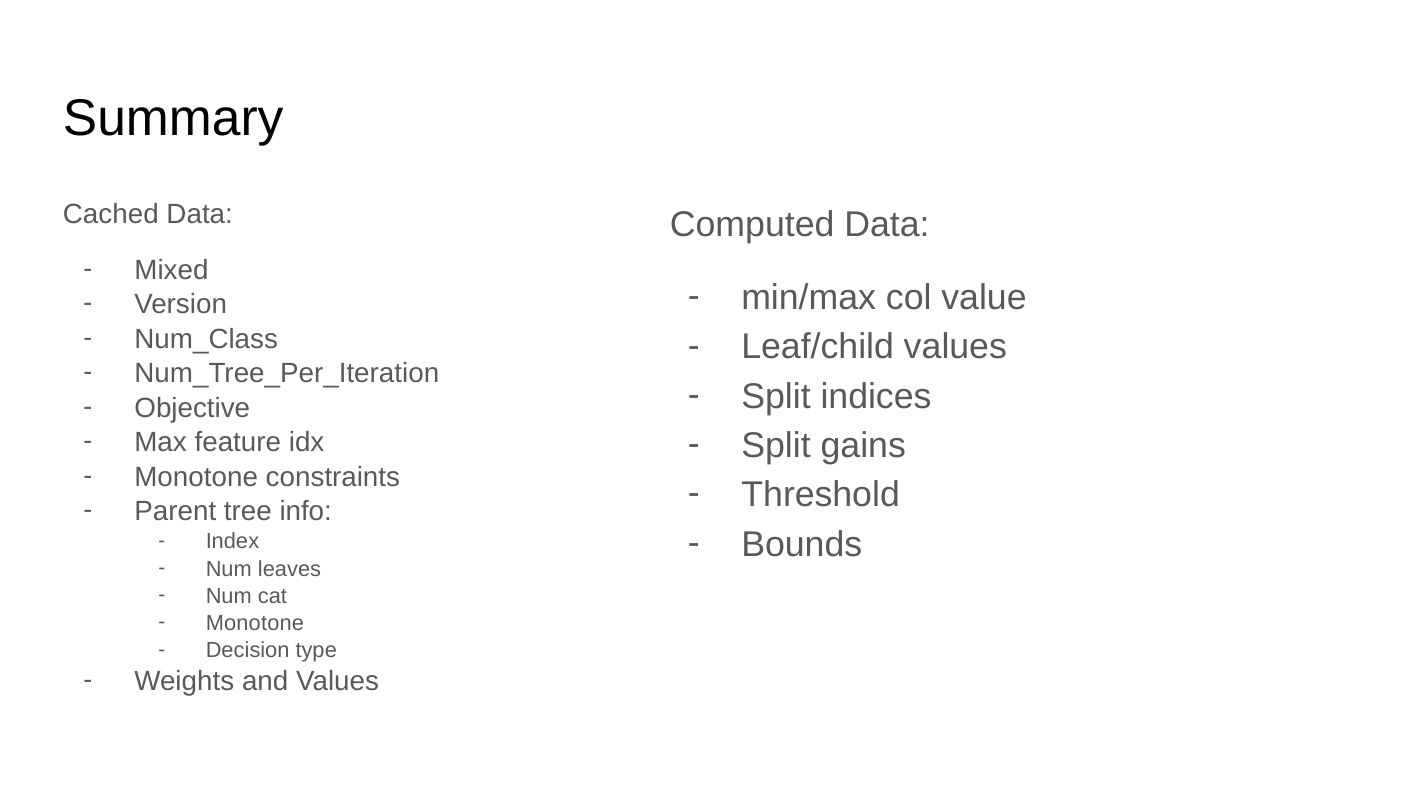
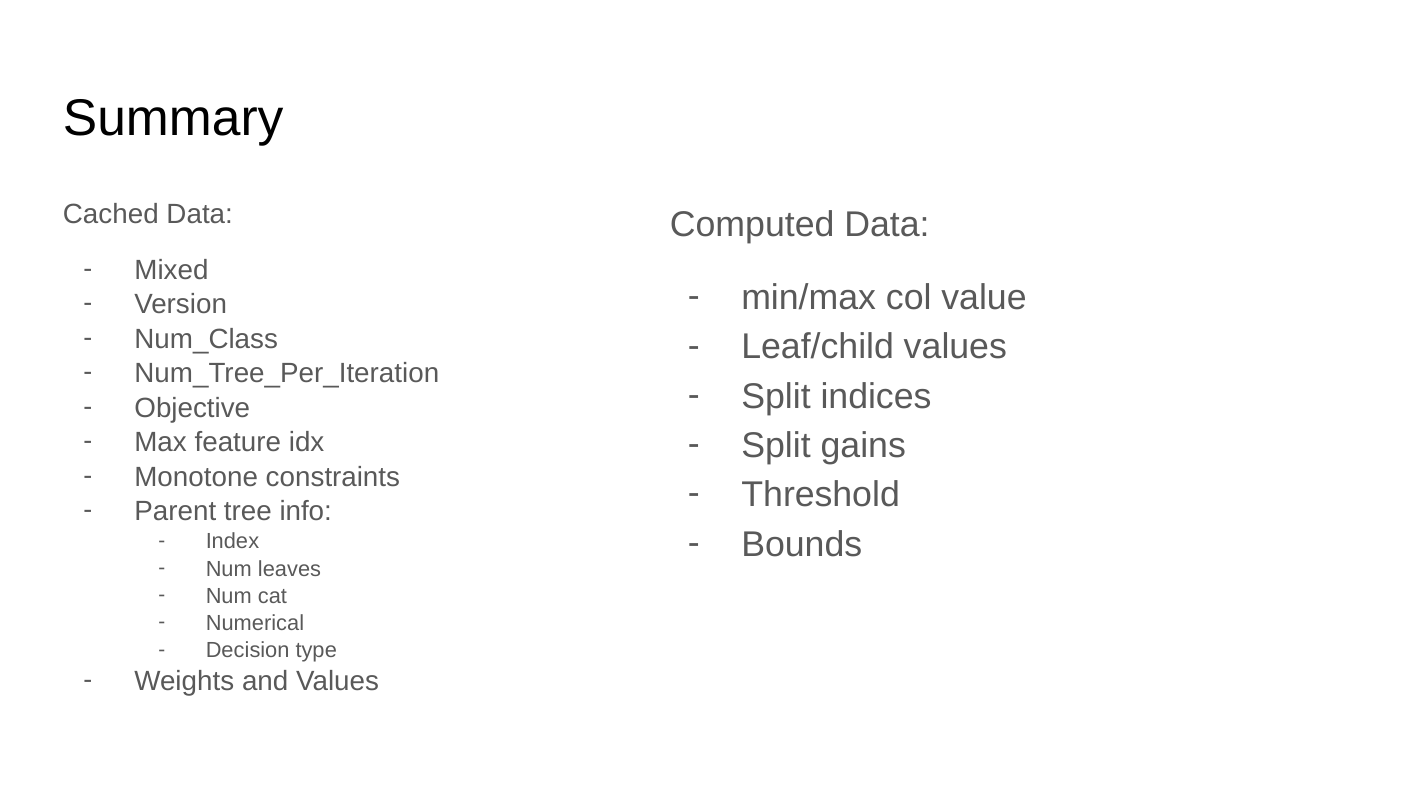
Monotone at (255, 623): Monotone -> Numerical
